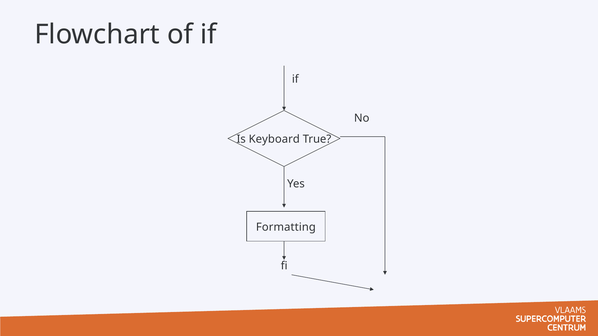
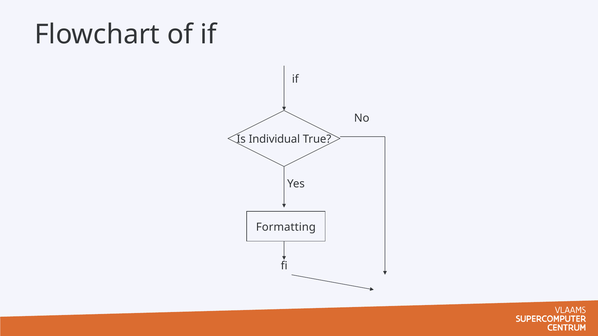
Keyboard: Keyboard -> Individual
